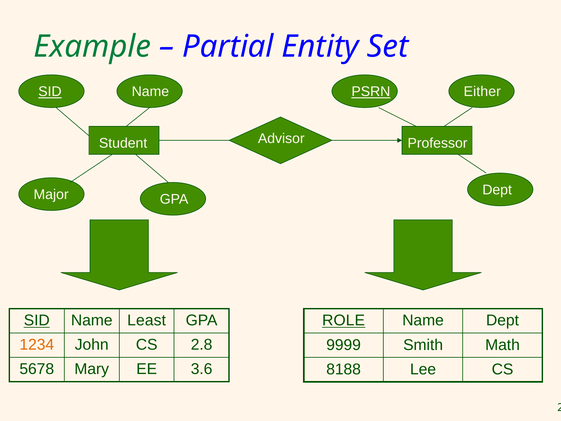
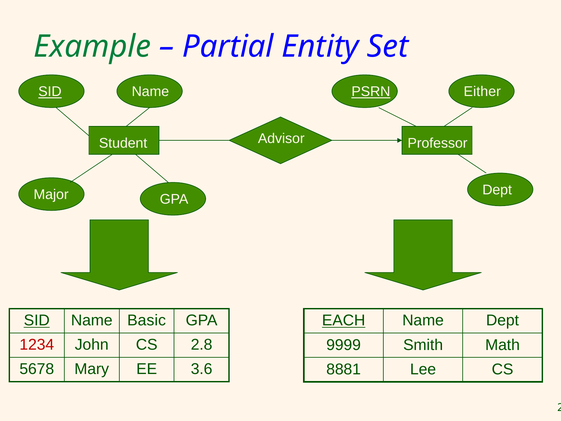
Least: Least -> Basic
ROLE: ROLE -> EACH
1234 colour: orange -> red
8188: 8188 -> 8881
